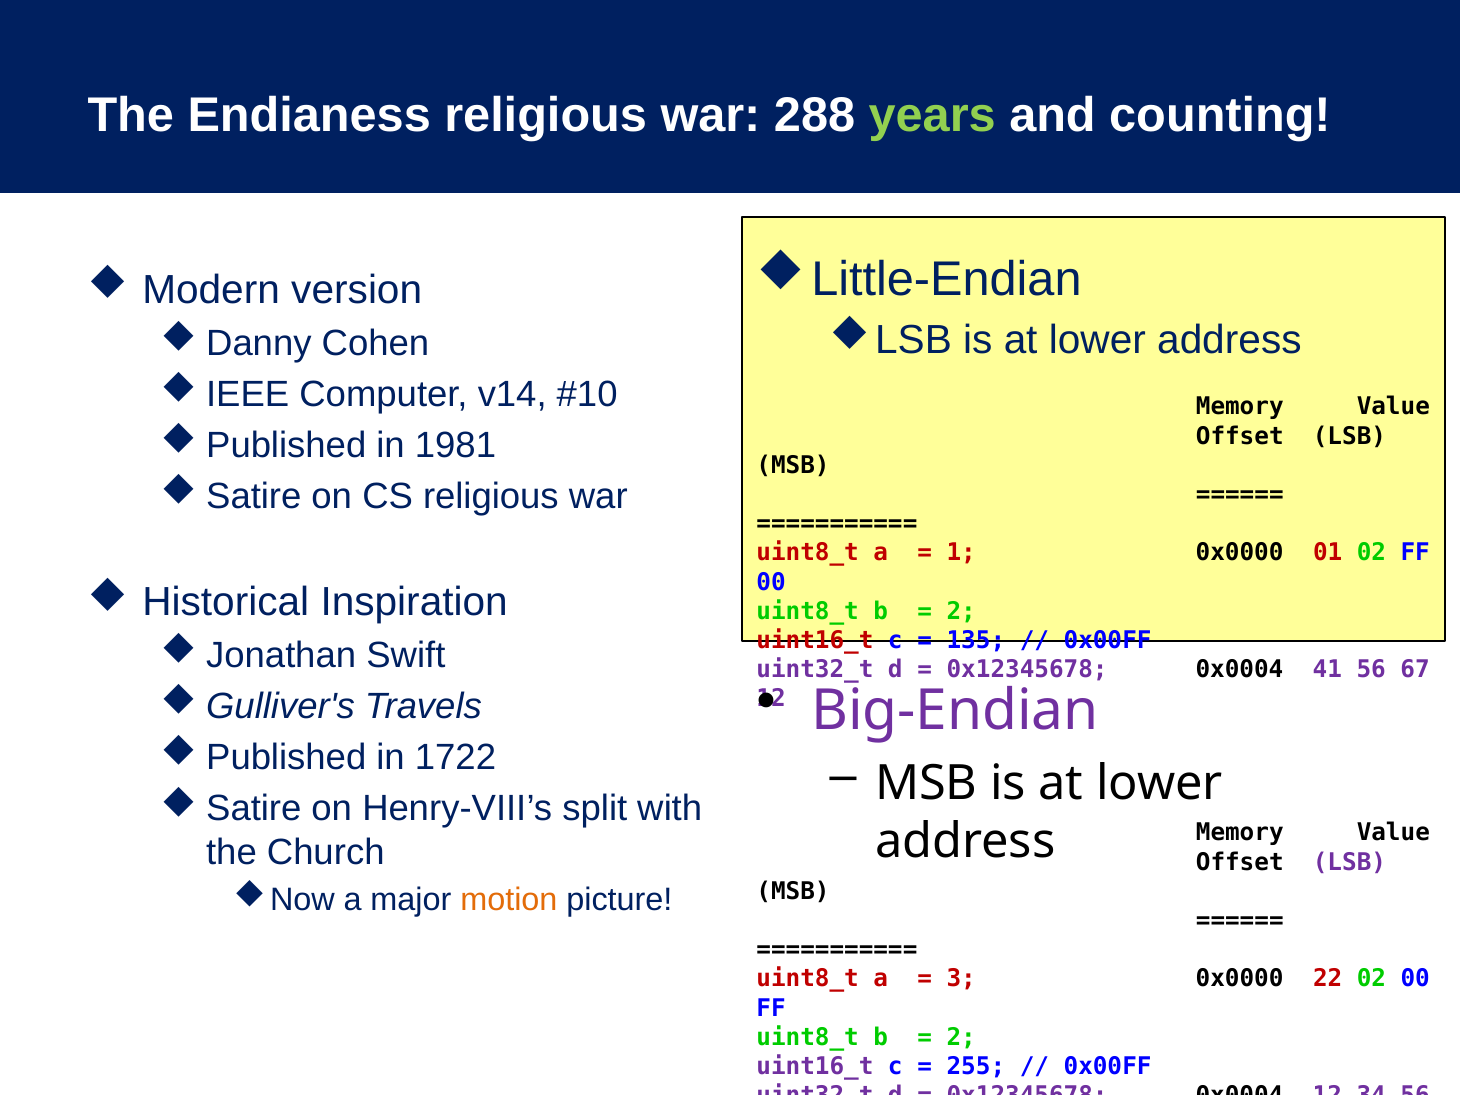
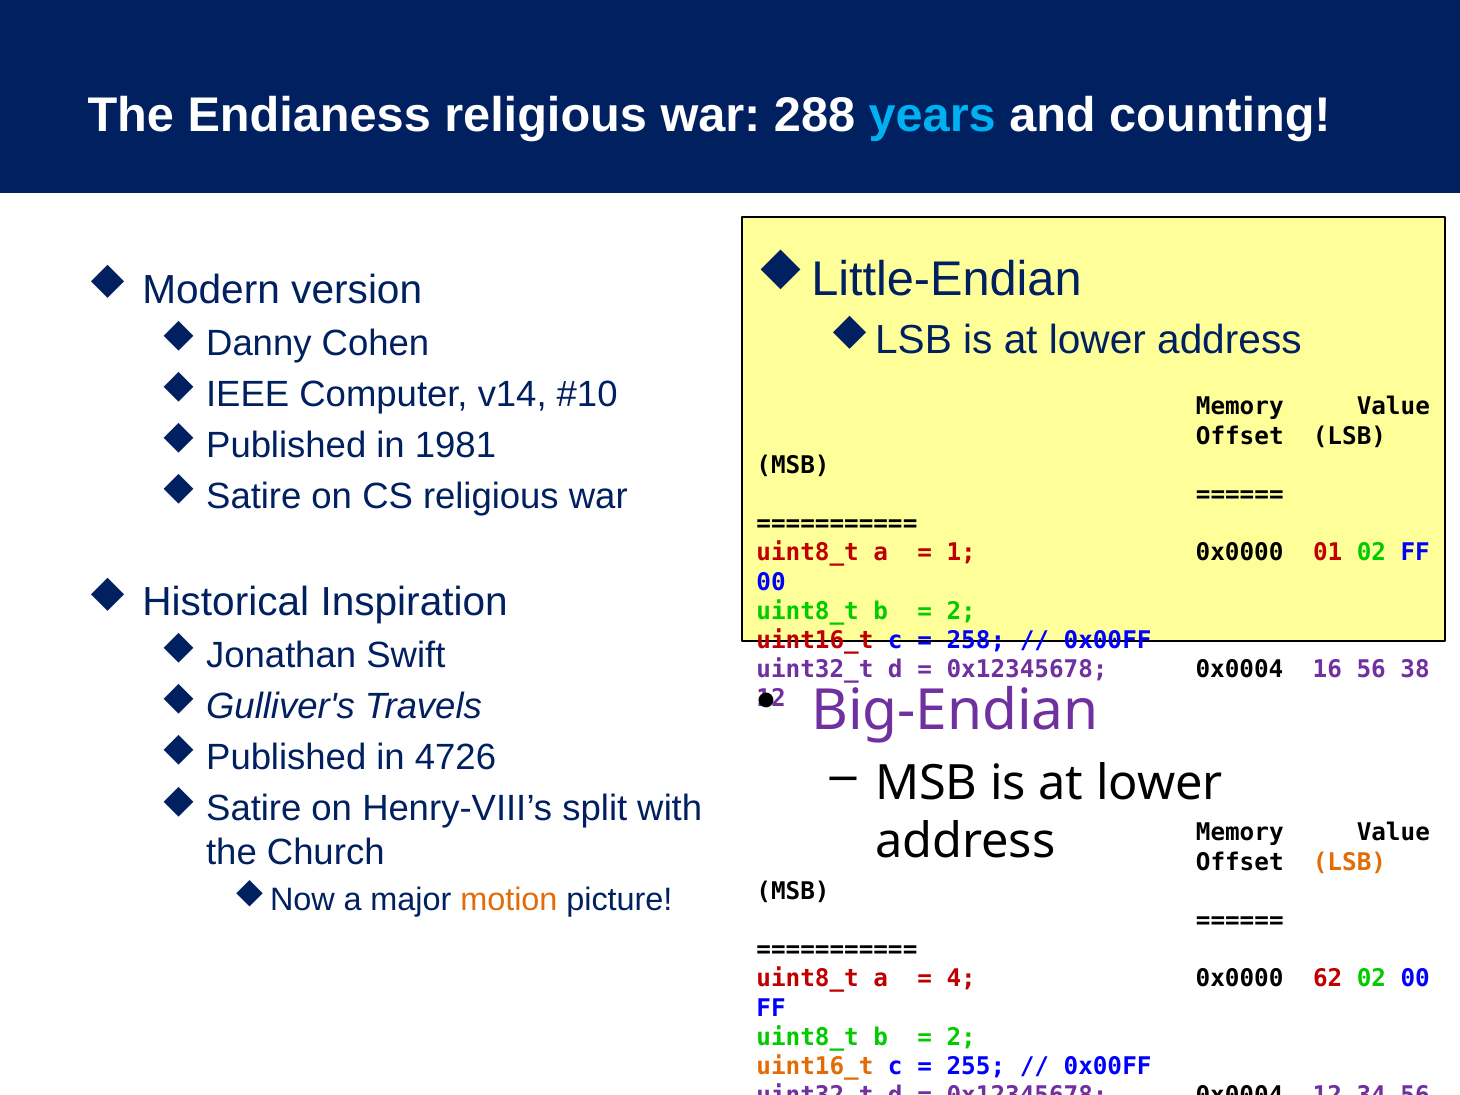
years colour: light green -> light blue
135: 135 -> 258
41: 41 -> 16
67: 67 -> 38
1722: 1722 -> 4726
LSB at (1349, 862) colour: purple -> orange
3: 3 -> 4
22: 22 -> 62
uint16_t at (815, 1066) colour: purple -> orange
